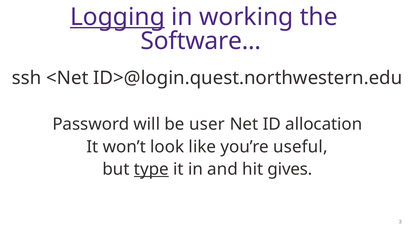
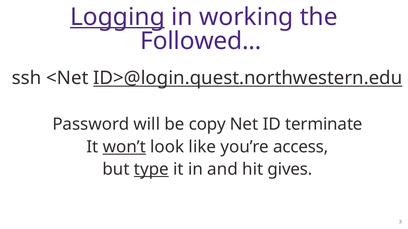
Software: Software -> Followed
ID>@login.quest.northwestern.edu underline: none -> present
user: user -> copy
allocation: allocation -> terminate
won’t underline: none -> present
useful: useful -> access
